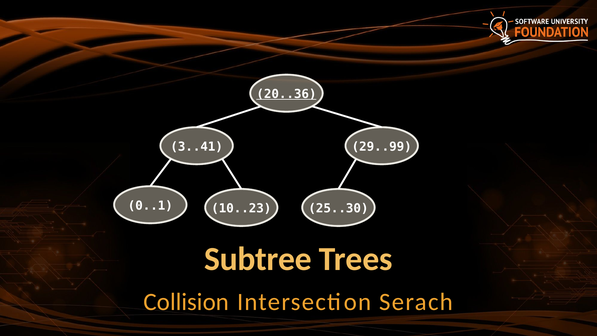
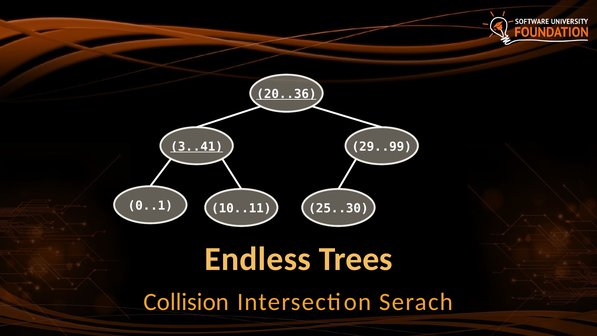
3..41 underline: none -> present
10..23: 10..23 -> 10..11
Subtree: Subtree -> Endless
